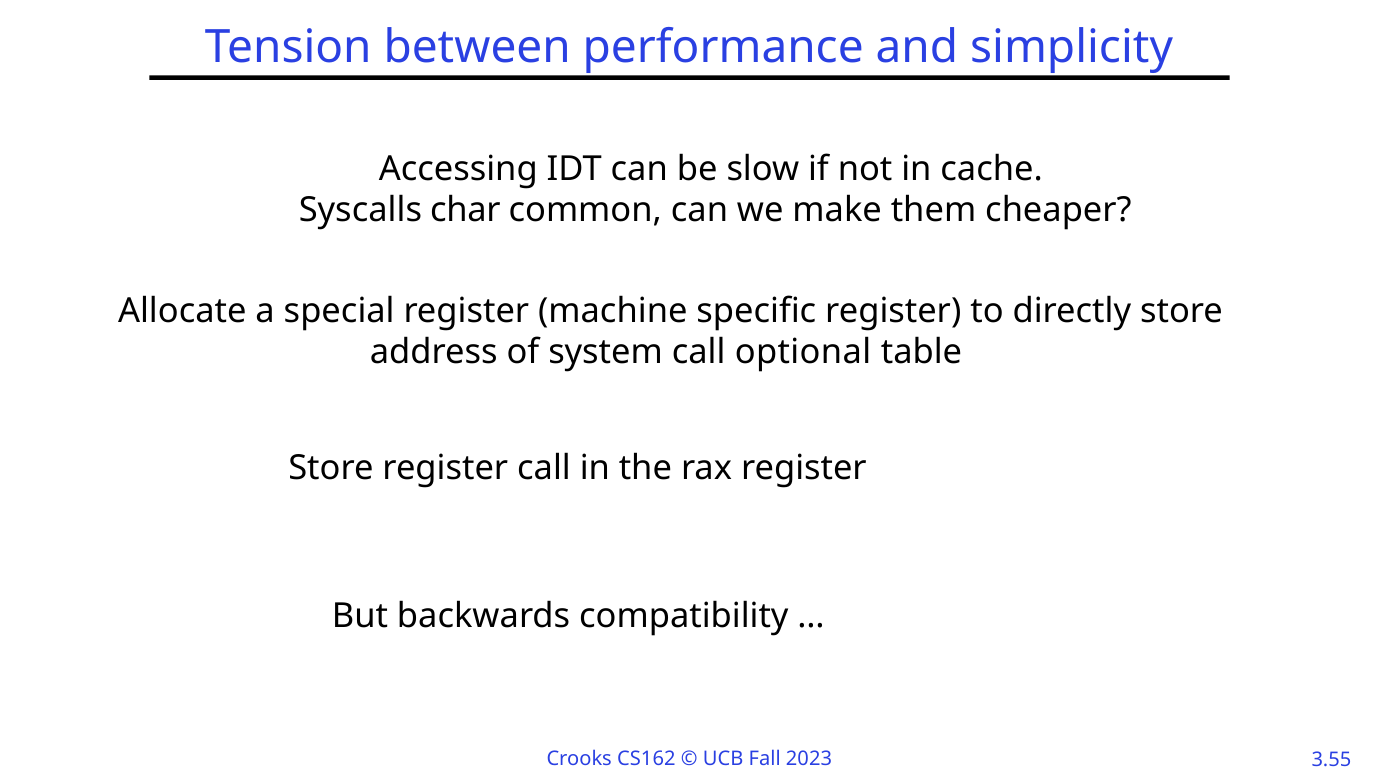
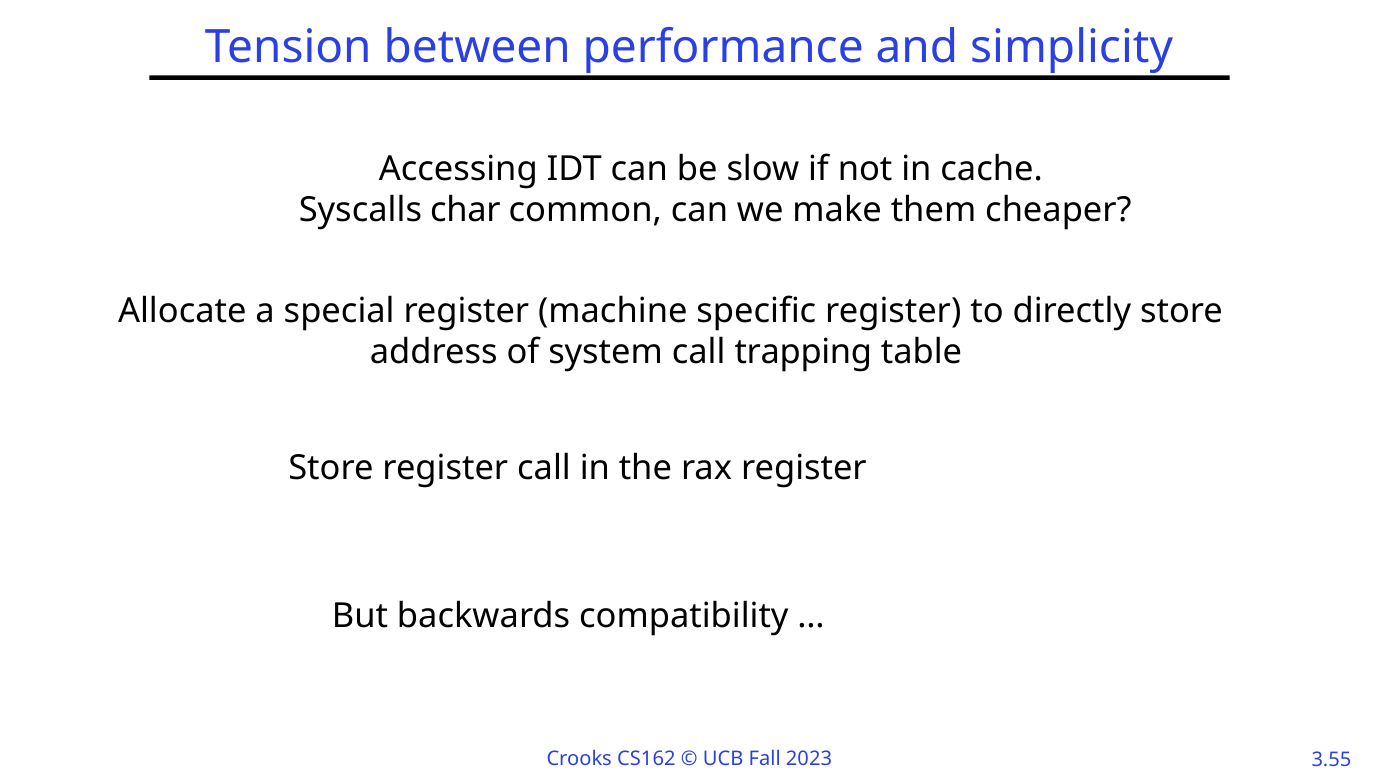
optional: optional -> trapping
